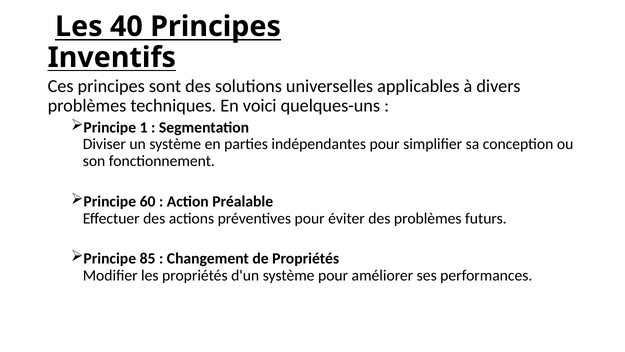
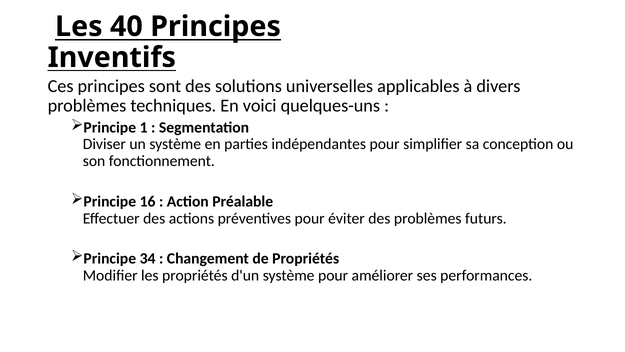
60: 60 -> 16
85: 85 -> 34
